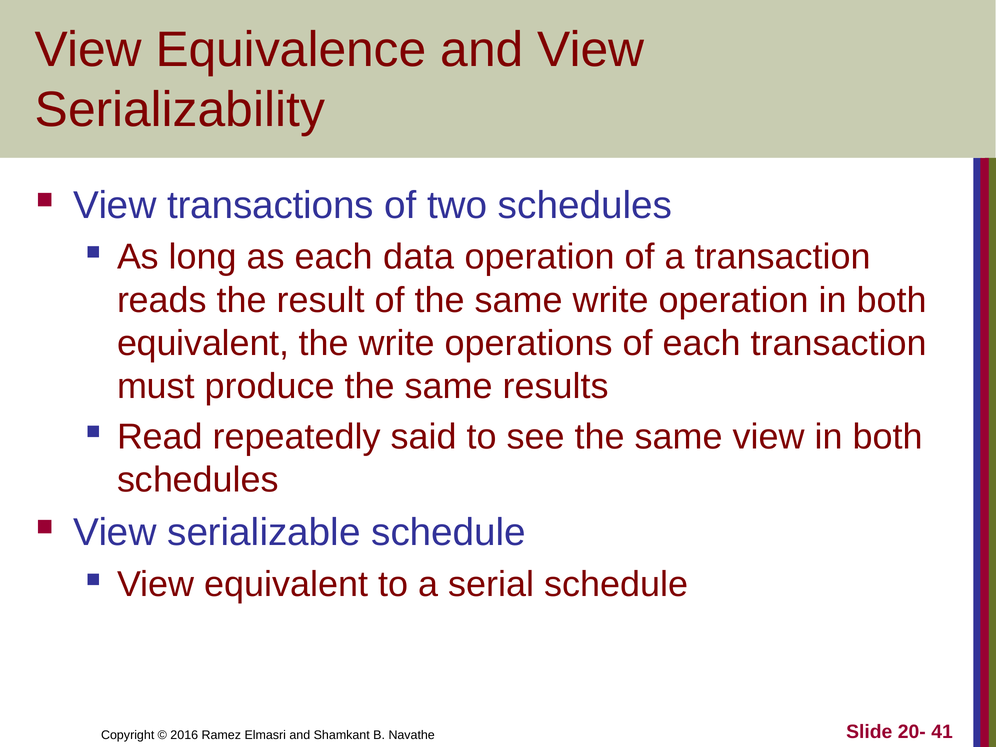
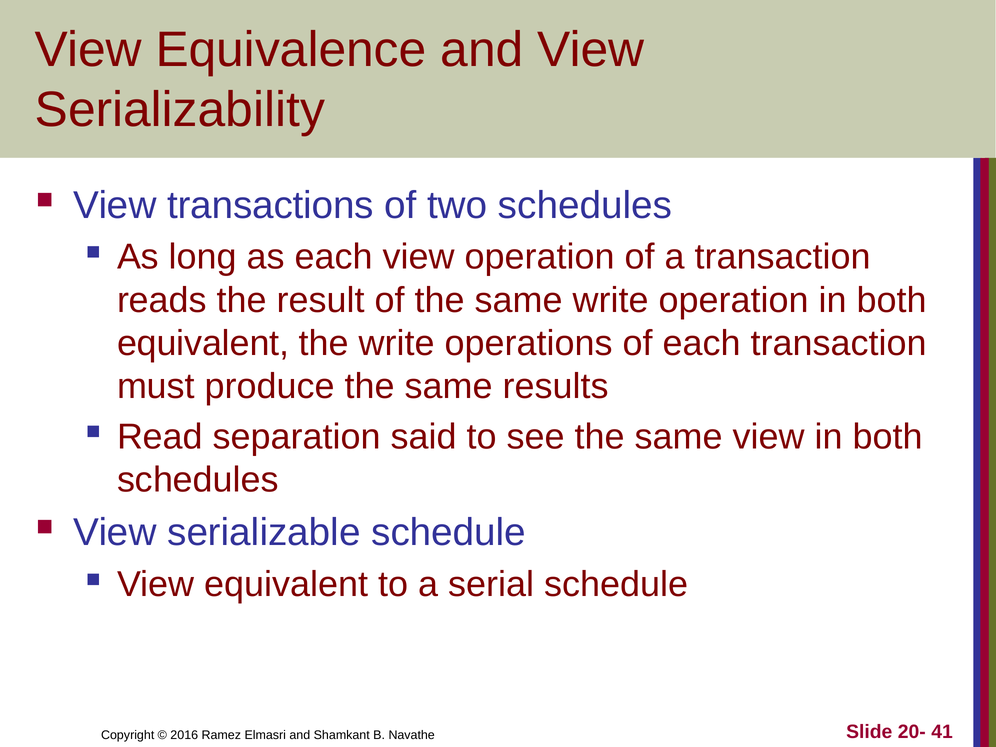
each data: data -> view
repeatedly: repeatedly -> separation
